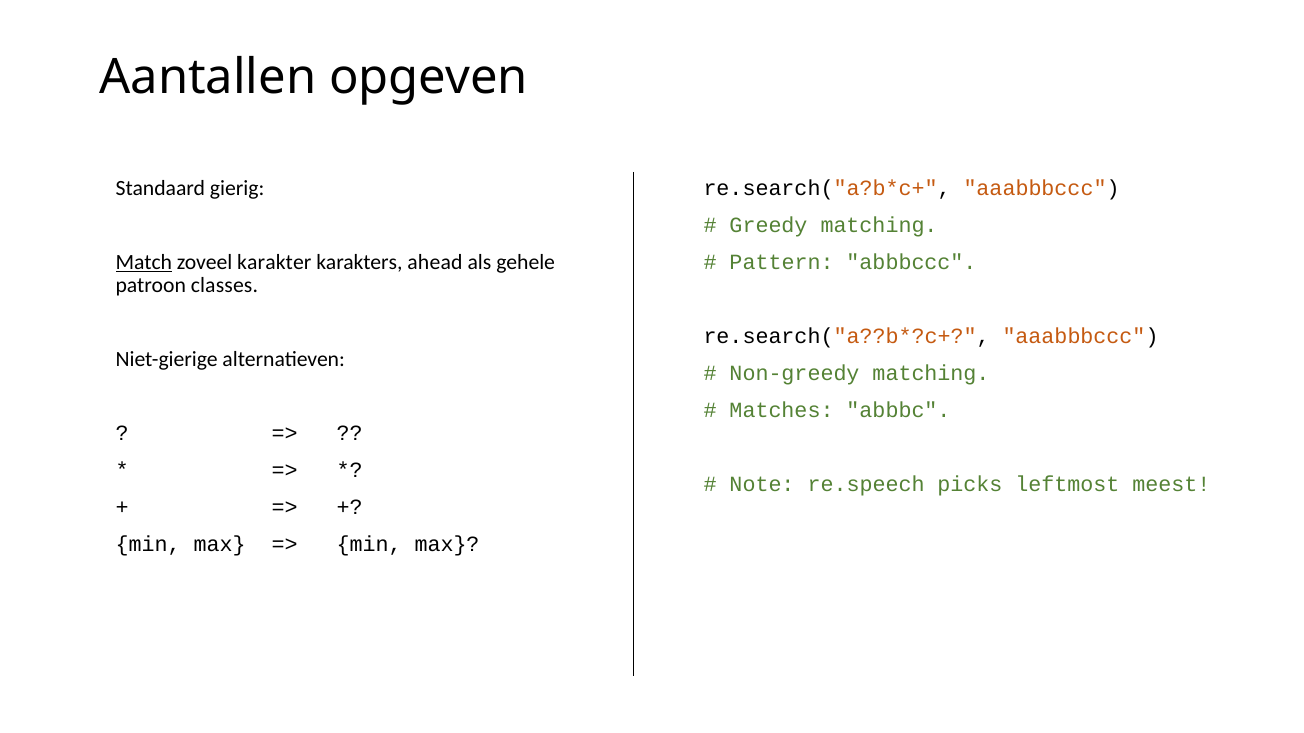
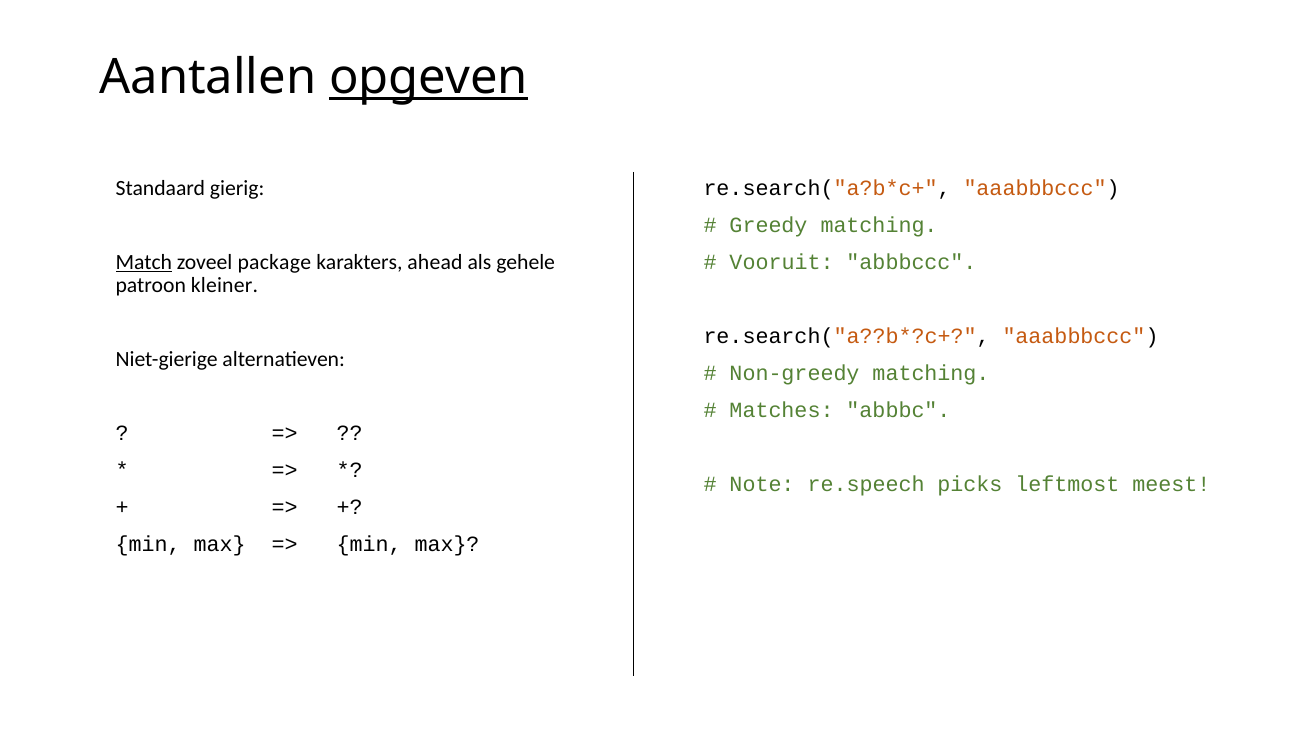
opgeven underline: none -> present
karakter: karakter -> package
Pattern: Pattern -> Vooruit
classes: classes -> kleiner
